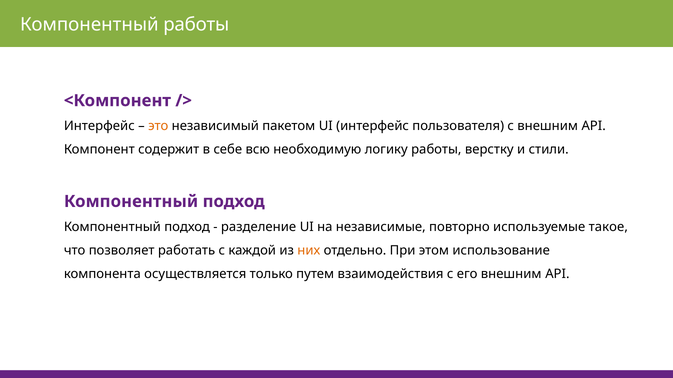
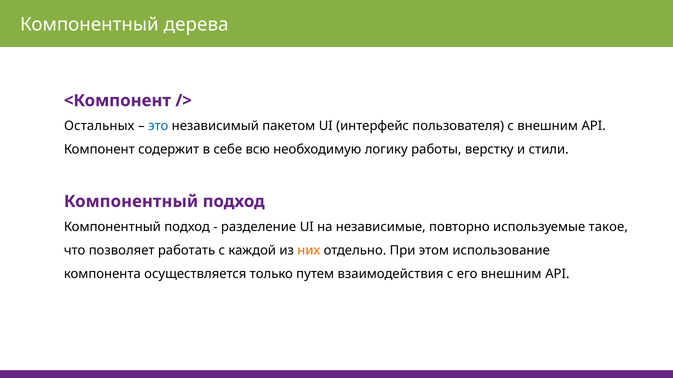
Компонентный работы: работы -> дерева
Интерфейс at (99, 126): Интерфейс -> Остальных
это colour: orange -> blue
